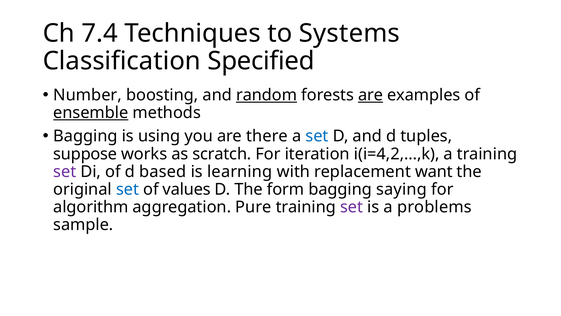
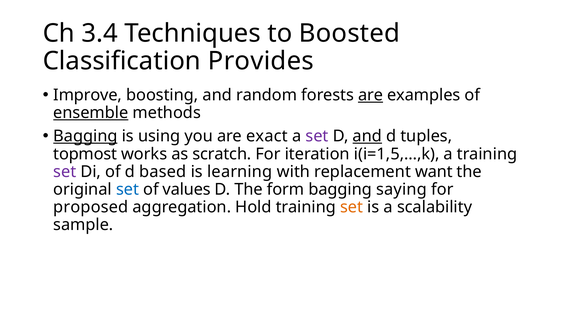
7.4: 7.4 -> 3.4
Systems: Systems -> Boosted
Specified: Specified -> Provides
Number: Number -> Improve
random underline: present -> none
Bagging at (85, 136) underline: none -> present
there: there -> exact
set at (317, 136) colour: blue -> purple
and at (367, 136) underline: none -> present
suppose: suppose -> topmost
i(i=4,2,…,k: i(i=4,2,…,k -> i(i=1,5,…,k
algorithm: algorithm -> proposed
Pure: Pure -> Hold
set at (352, 207) colour: purple -> orange
problems: problems -> scalability
